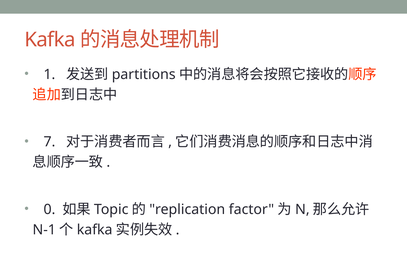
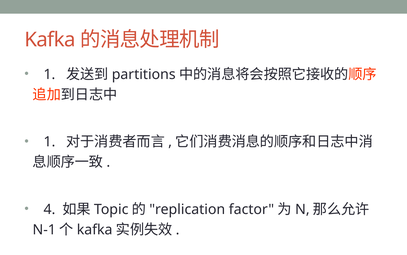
7 at (49, 142): 7 -> 1
0: 0 -> 4
